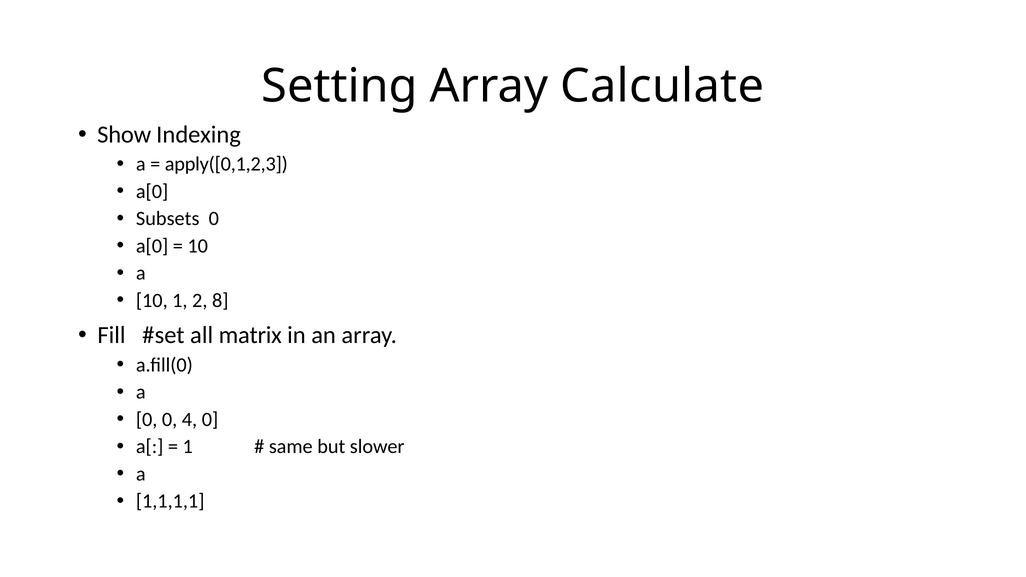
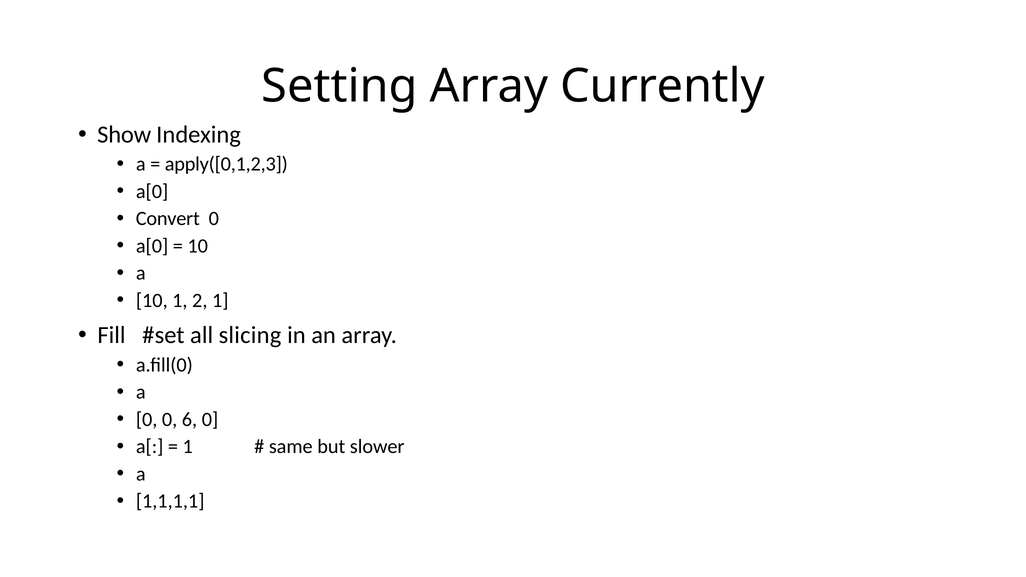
Calculate: Calculate -> Currently
Subsets: Subsets -> Convert
2 8: 8 -> 1
matrix: matrix -> slicing
4: 4 -> 6
